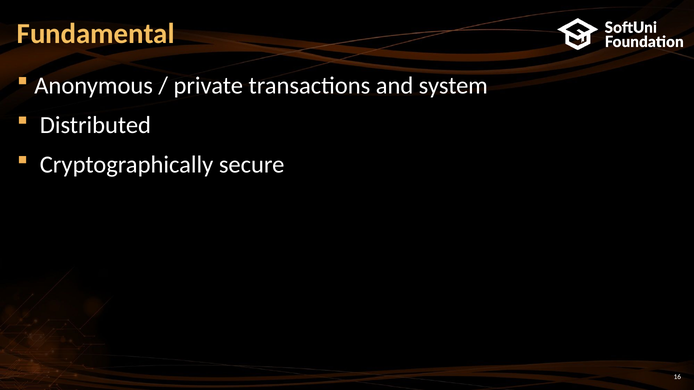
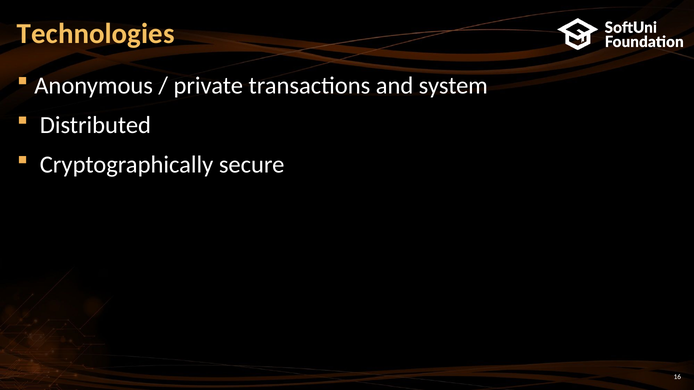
Fundamental: Fundamental -> Technologies
